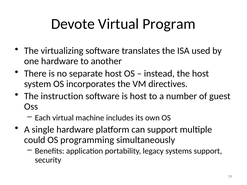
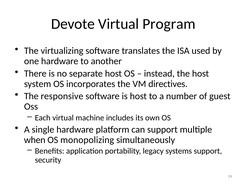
instruction: instruction -> responsive
could: could -> when
programming: programming -> monopolizing
